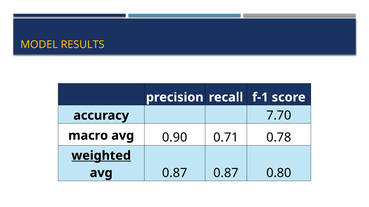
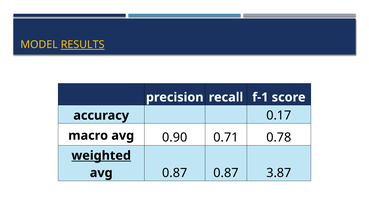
RESULTS underline: none -> present
7.70: 7.70 -> 0.17
0.80: 0.80 -> 3.87
